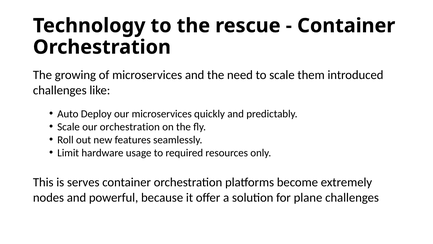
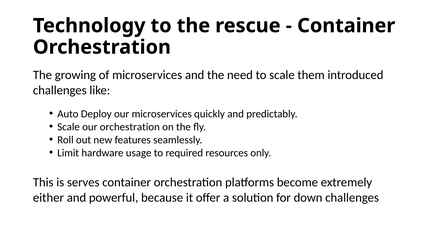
nodes: nodes -> either
plane: plane -> down
